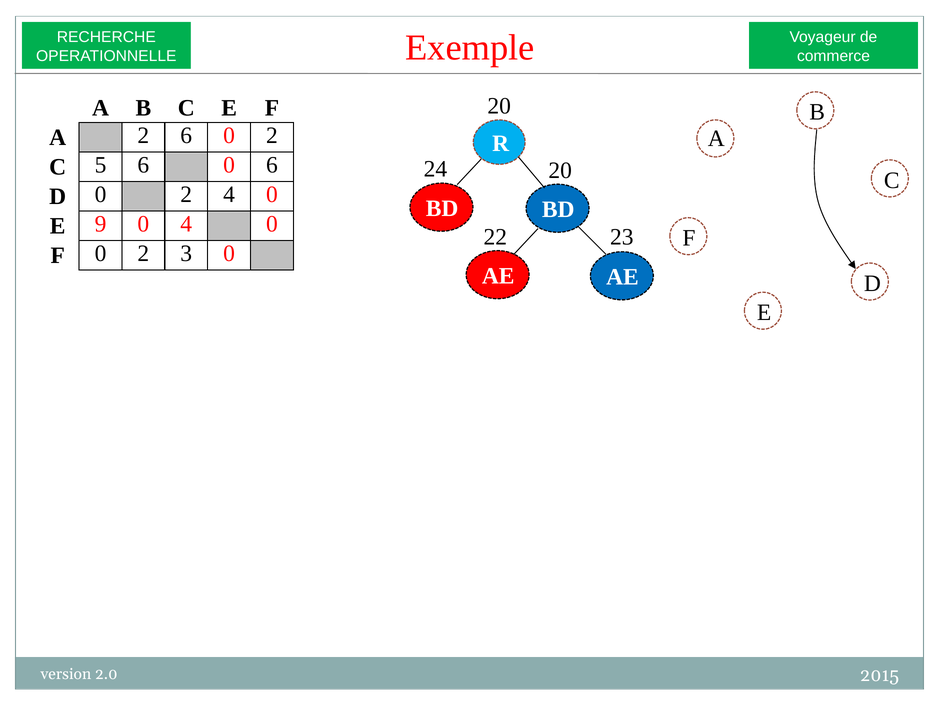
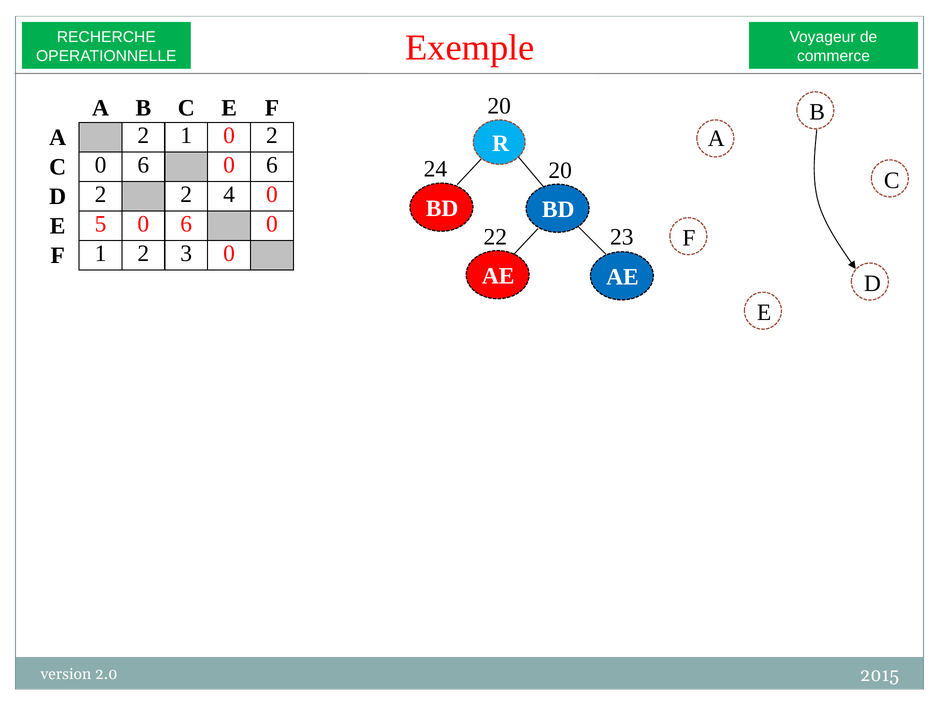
2 6: 6 -> 1
C 5: 5 -> 0
D 0: 0 -> 2
9: 9 -> 5
4 at (186, 224): 4 -> 6
F 0: 0 -> 1
